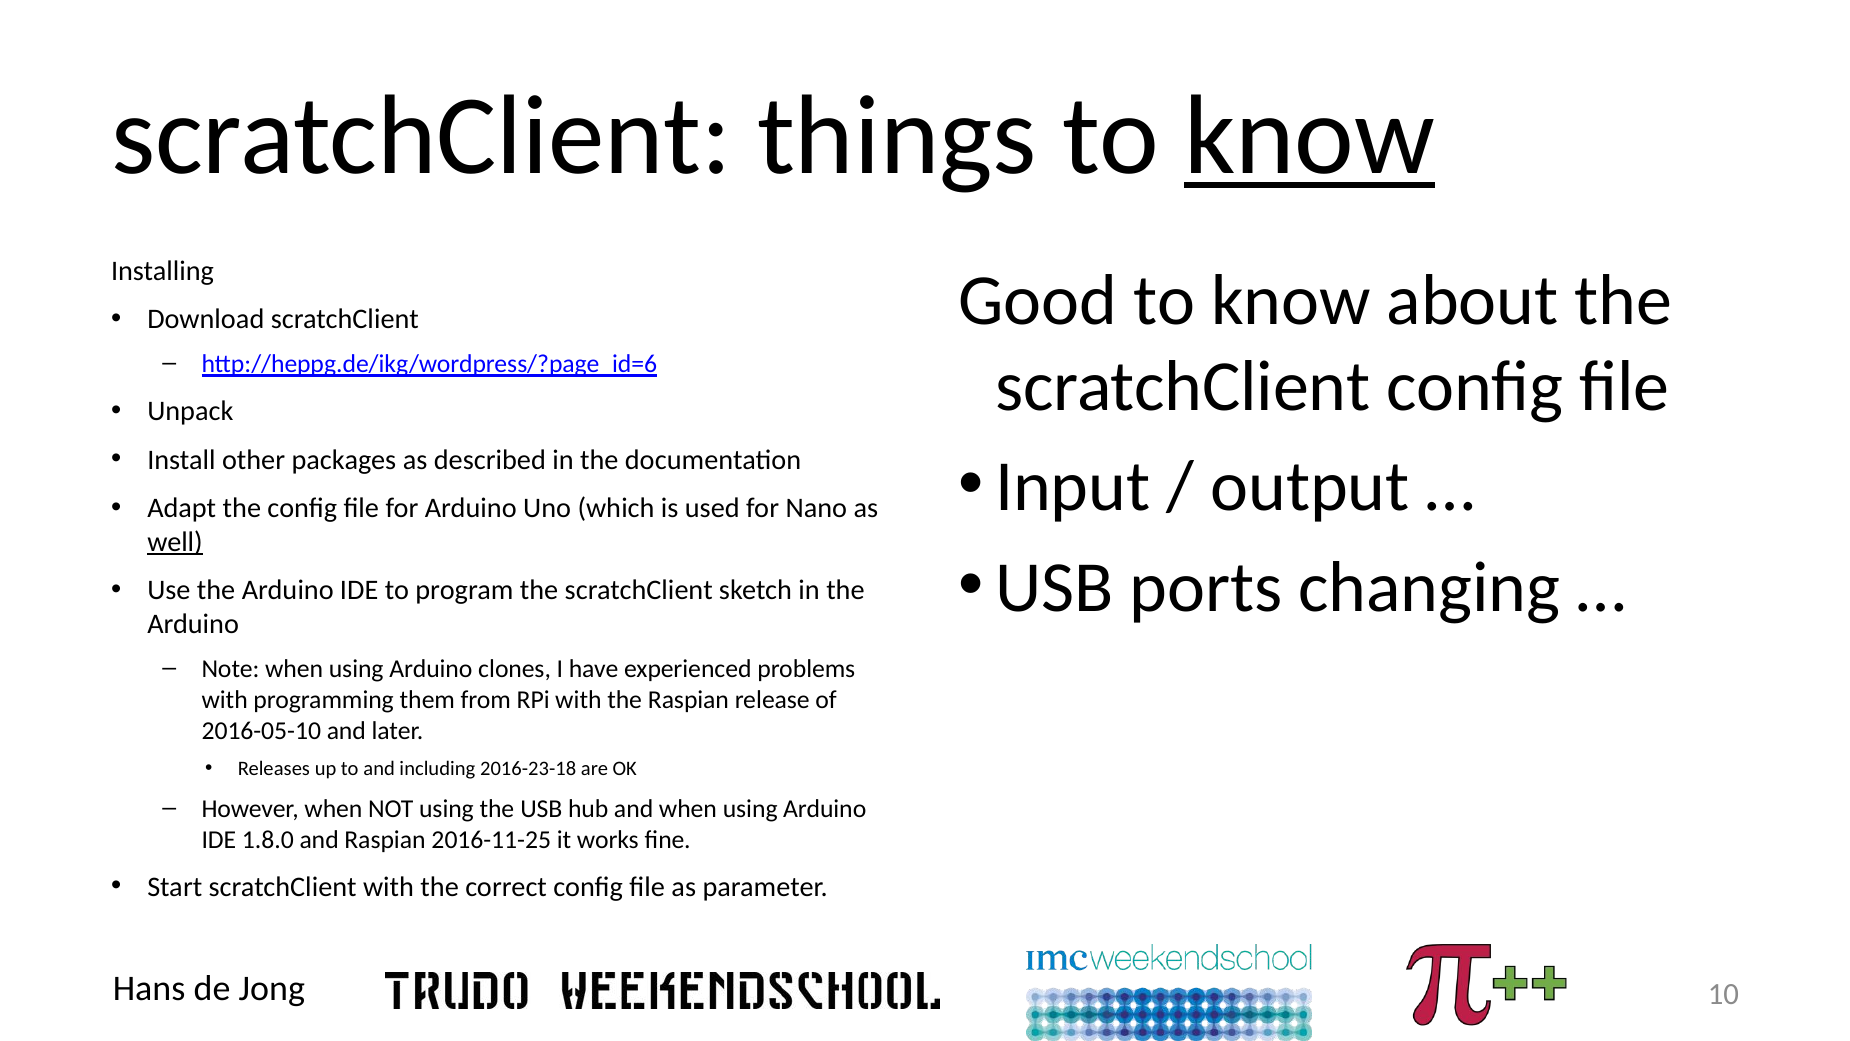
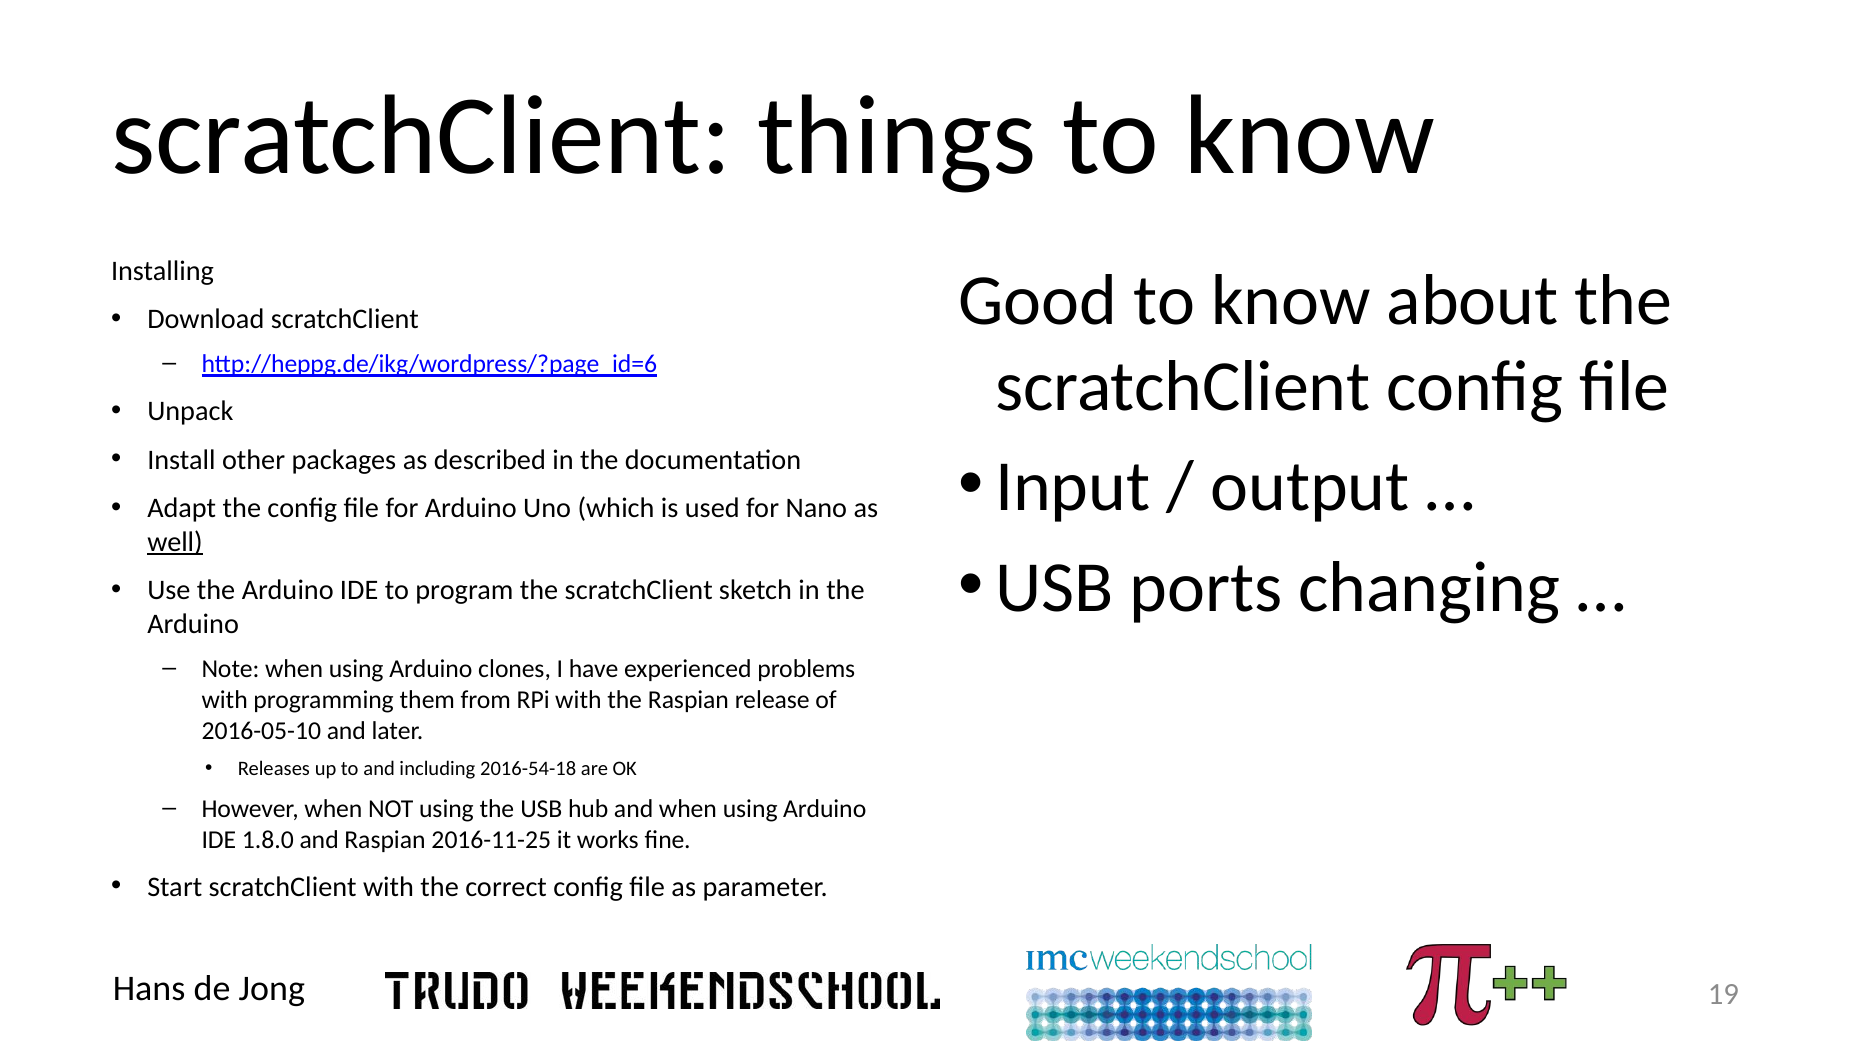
know at (1310, 136) underline: present -> none
2016-23-18: 2016-23-18 -> 2016-54-18
10: 10 -> 19
